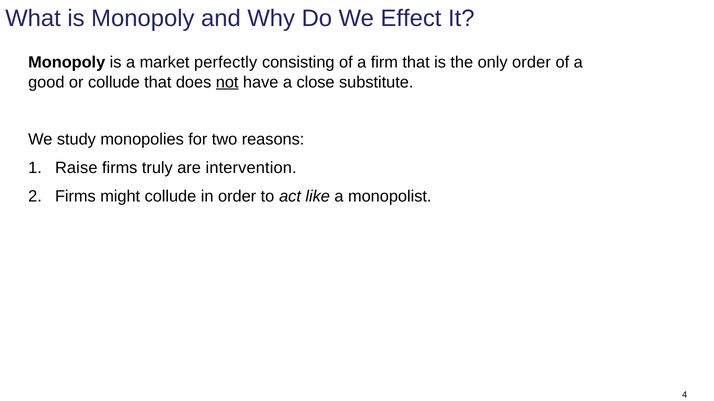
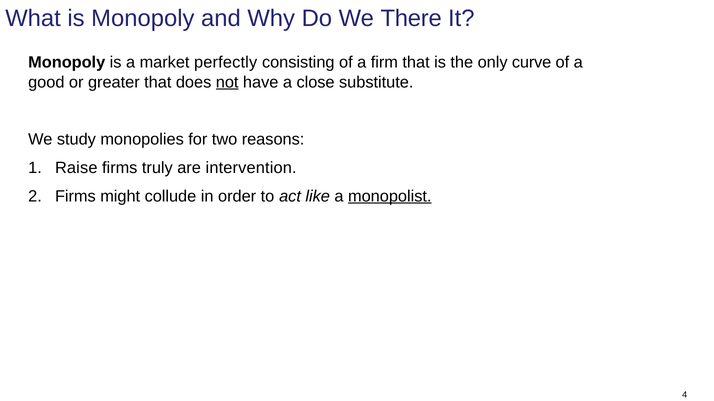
Effect: Effect -> There
only order: order -> curve
or collude: collude -> greater
monopolist underline: none -> present
